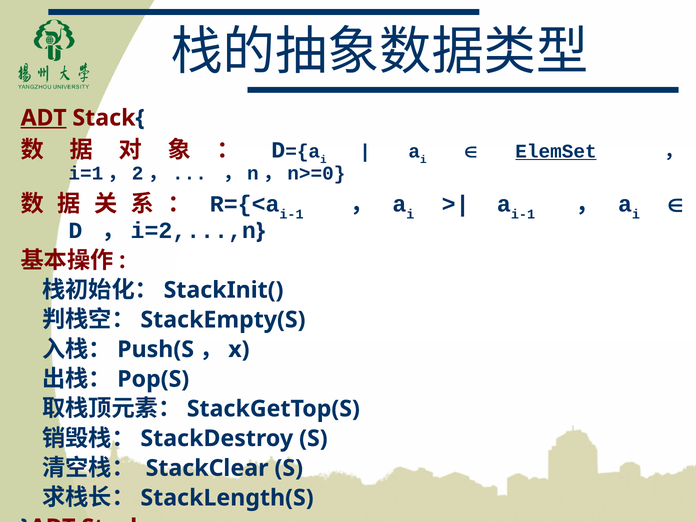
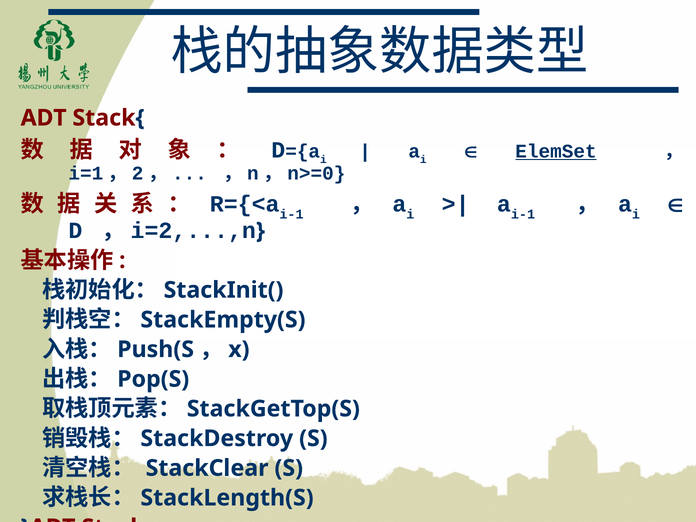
ADT underline: present -> none
